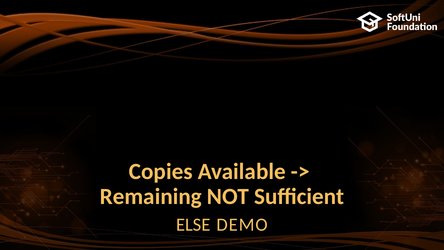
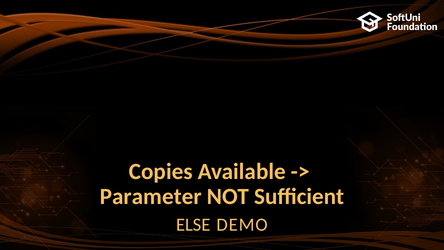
Remaining: Remaining -> Parameter
